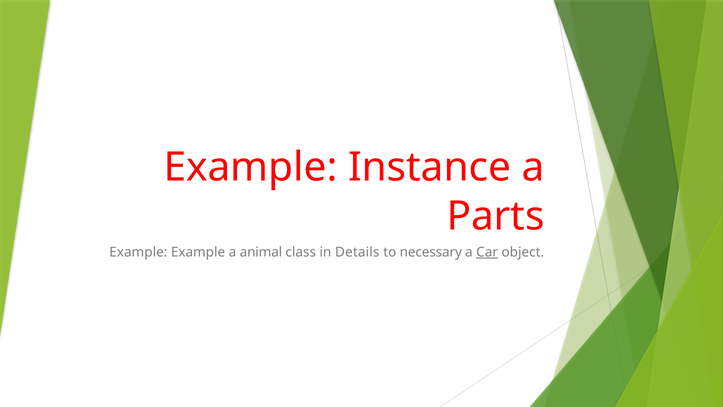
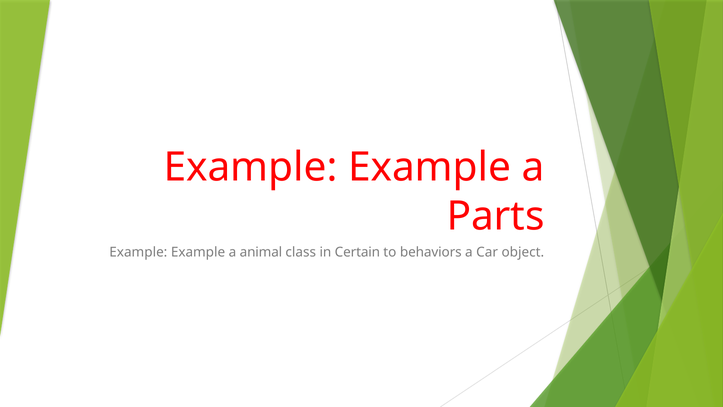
Instance at (430, 167): Instance -> Example
Details: Details -> Certain
necessary: necessary -> behaviors
Car underline: present -> none
